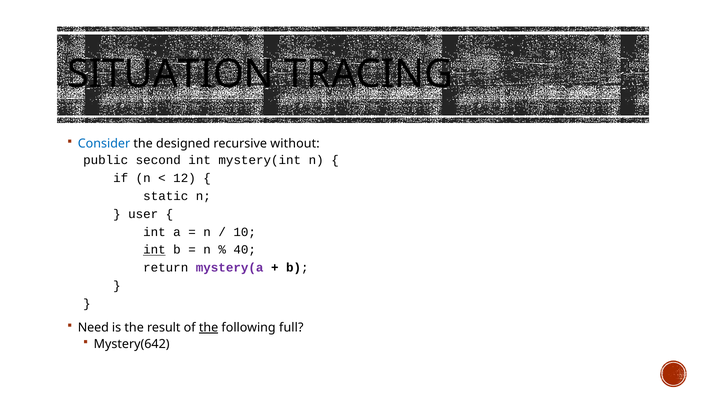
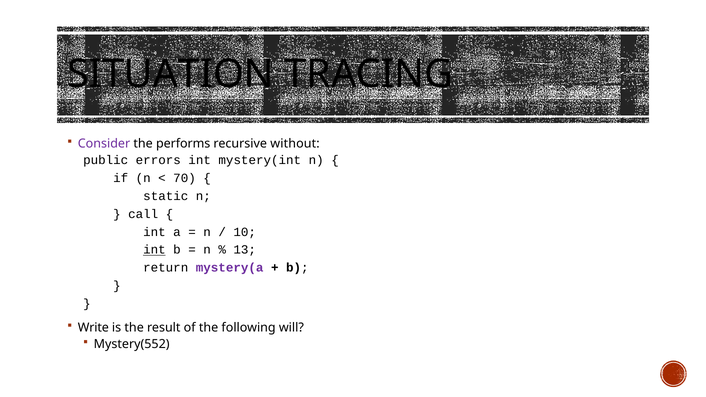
Consider colour: blue -> purple
designed: designed -> performs
second: second -> errors
12: 12 -> 70
user: user -> call
40: 40 -> 13
Need: Need -> Write
the at (209, 328) underline: present -> none
full: full -> will
Mystery(642: Mystery(642 -> Mystery(552
